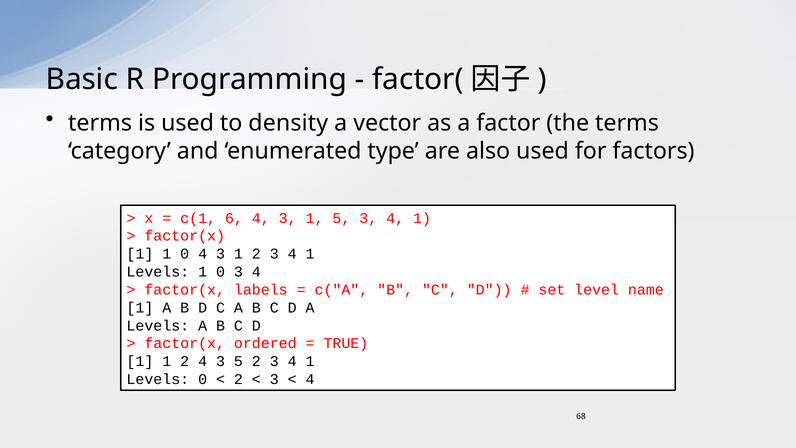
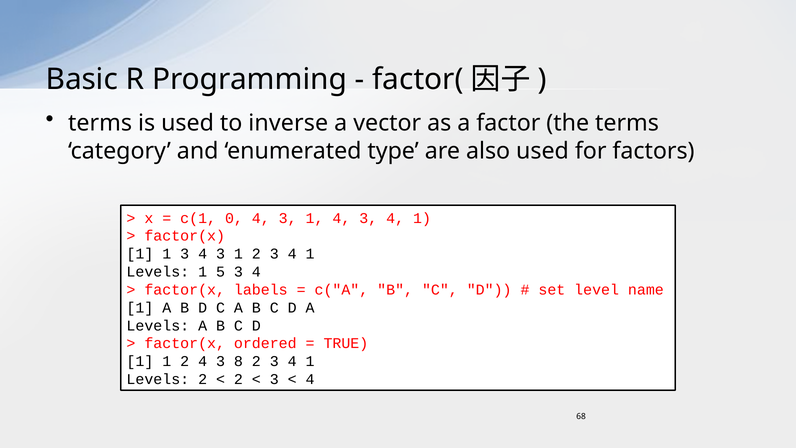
density: density -> inverse
6: 6 -> 0
1 5: 5 -> 4
1 1 0: 0 -> 3
Levels 1 0: 0 -> 5
3 5: 5 -> 8
Levels 0: 0 -> 2
